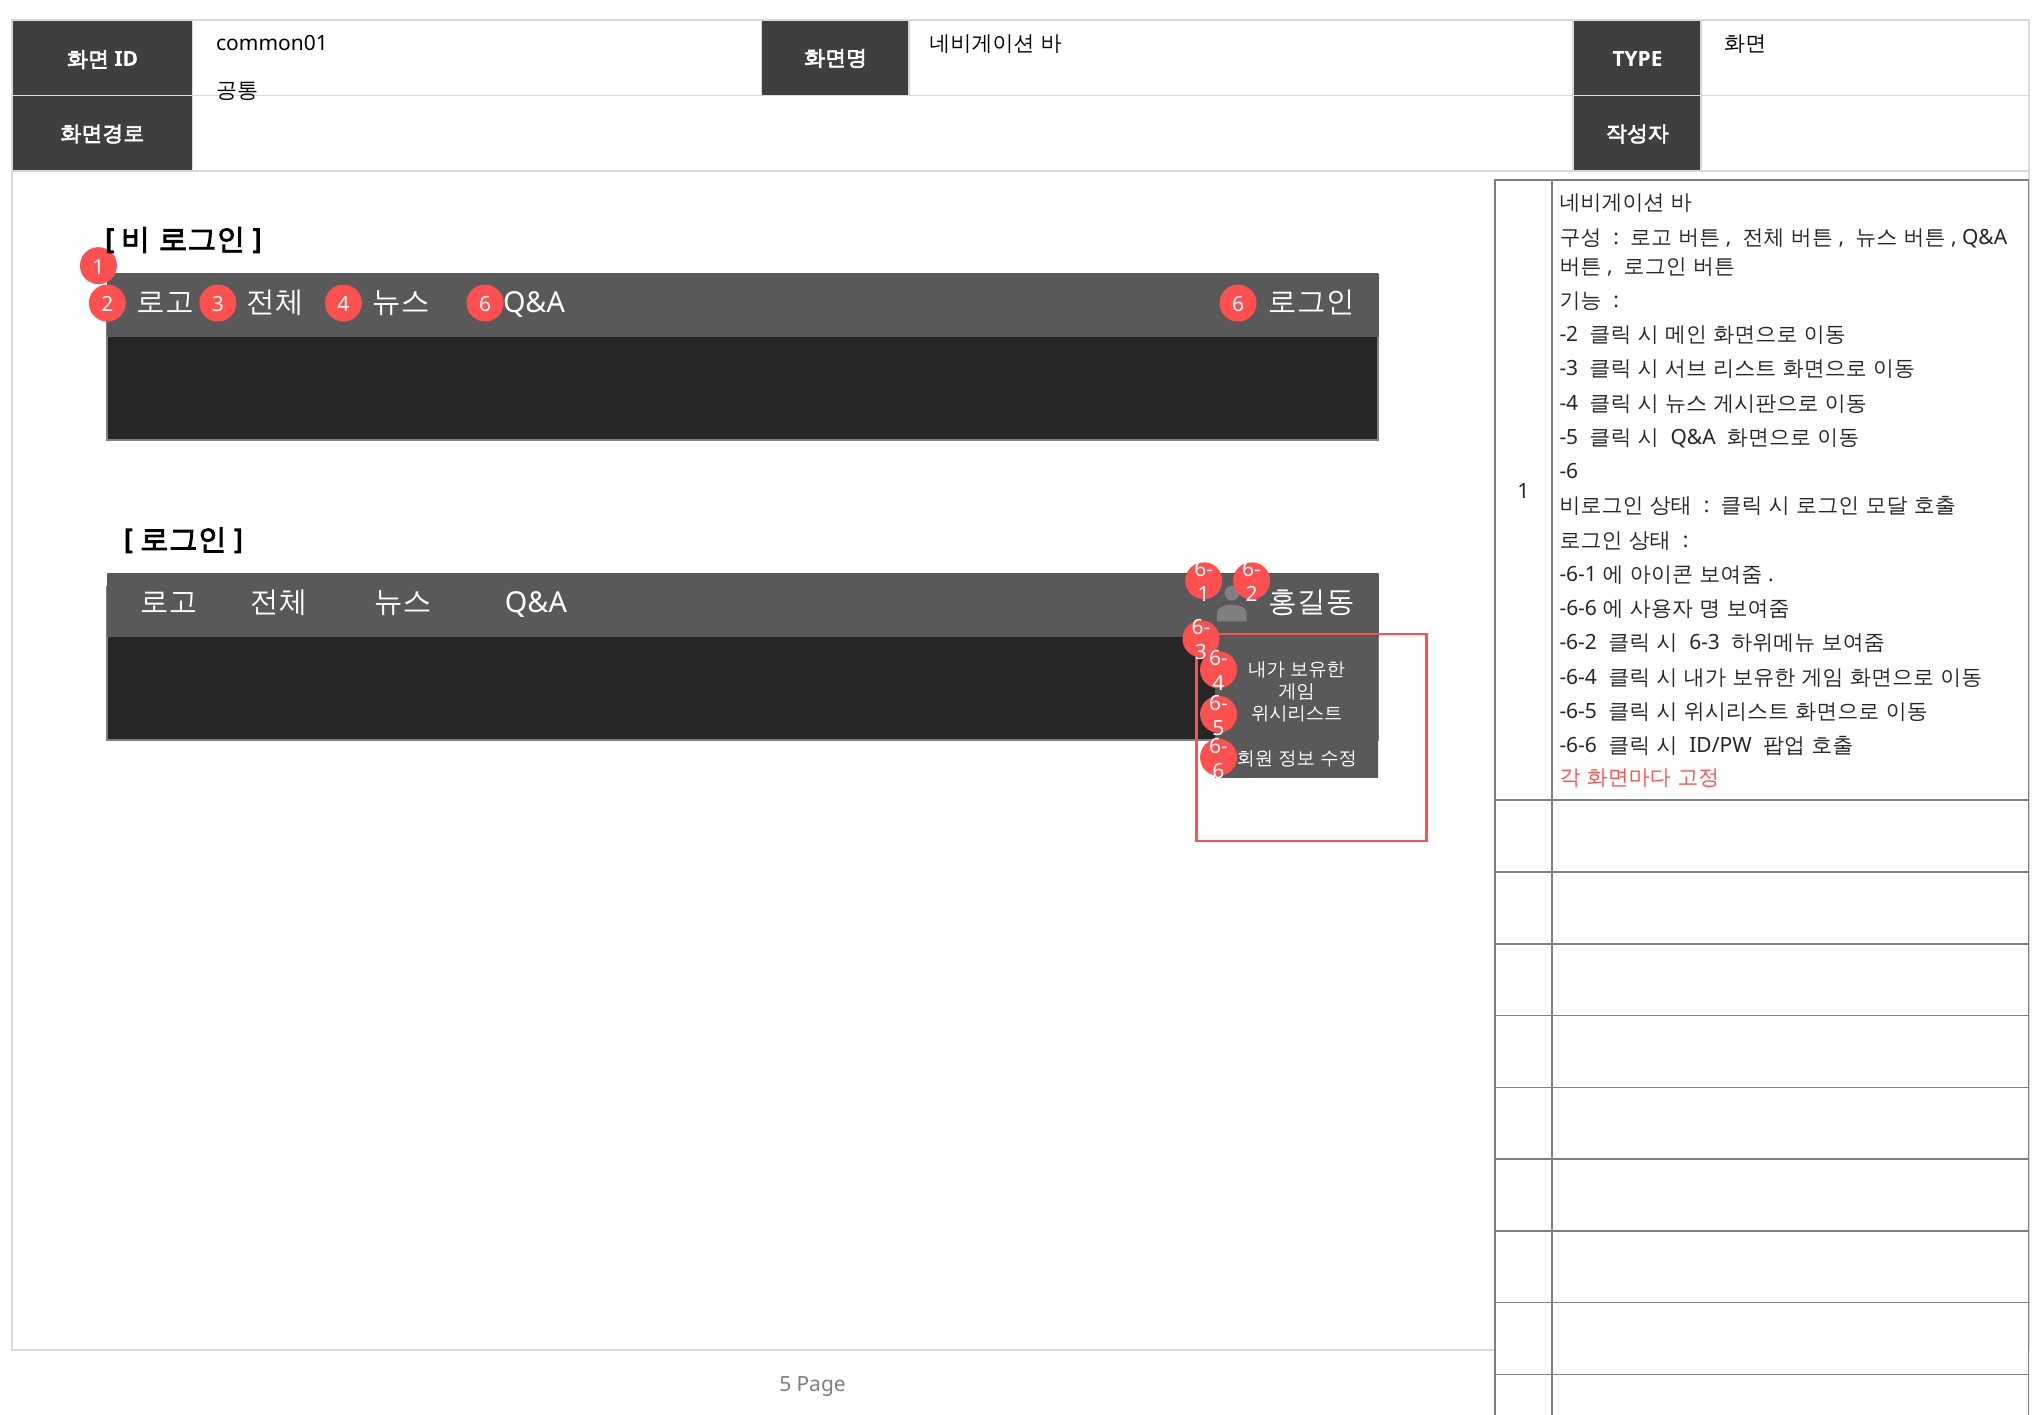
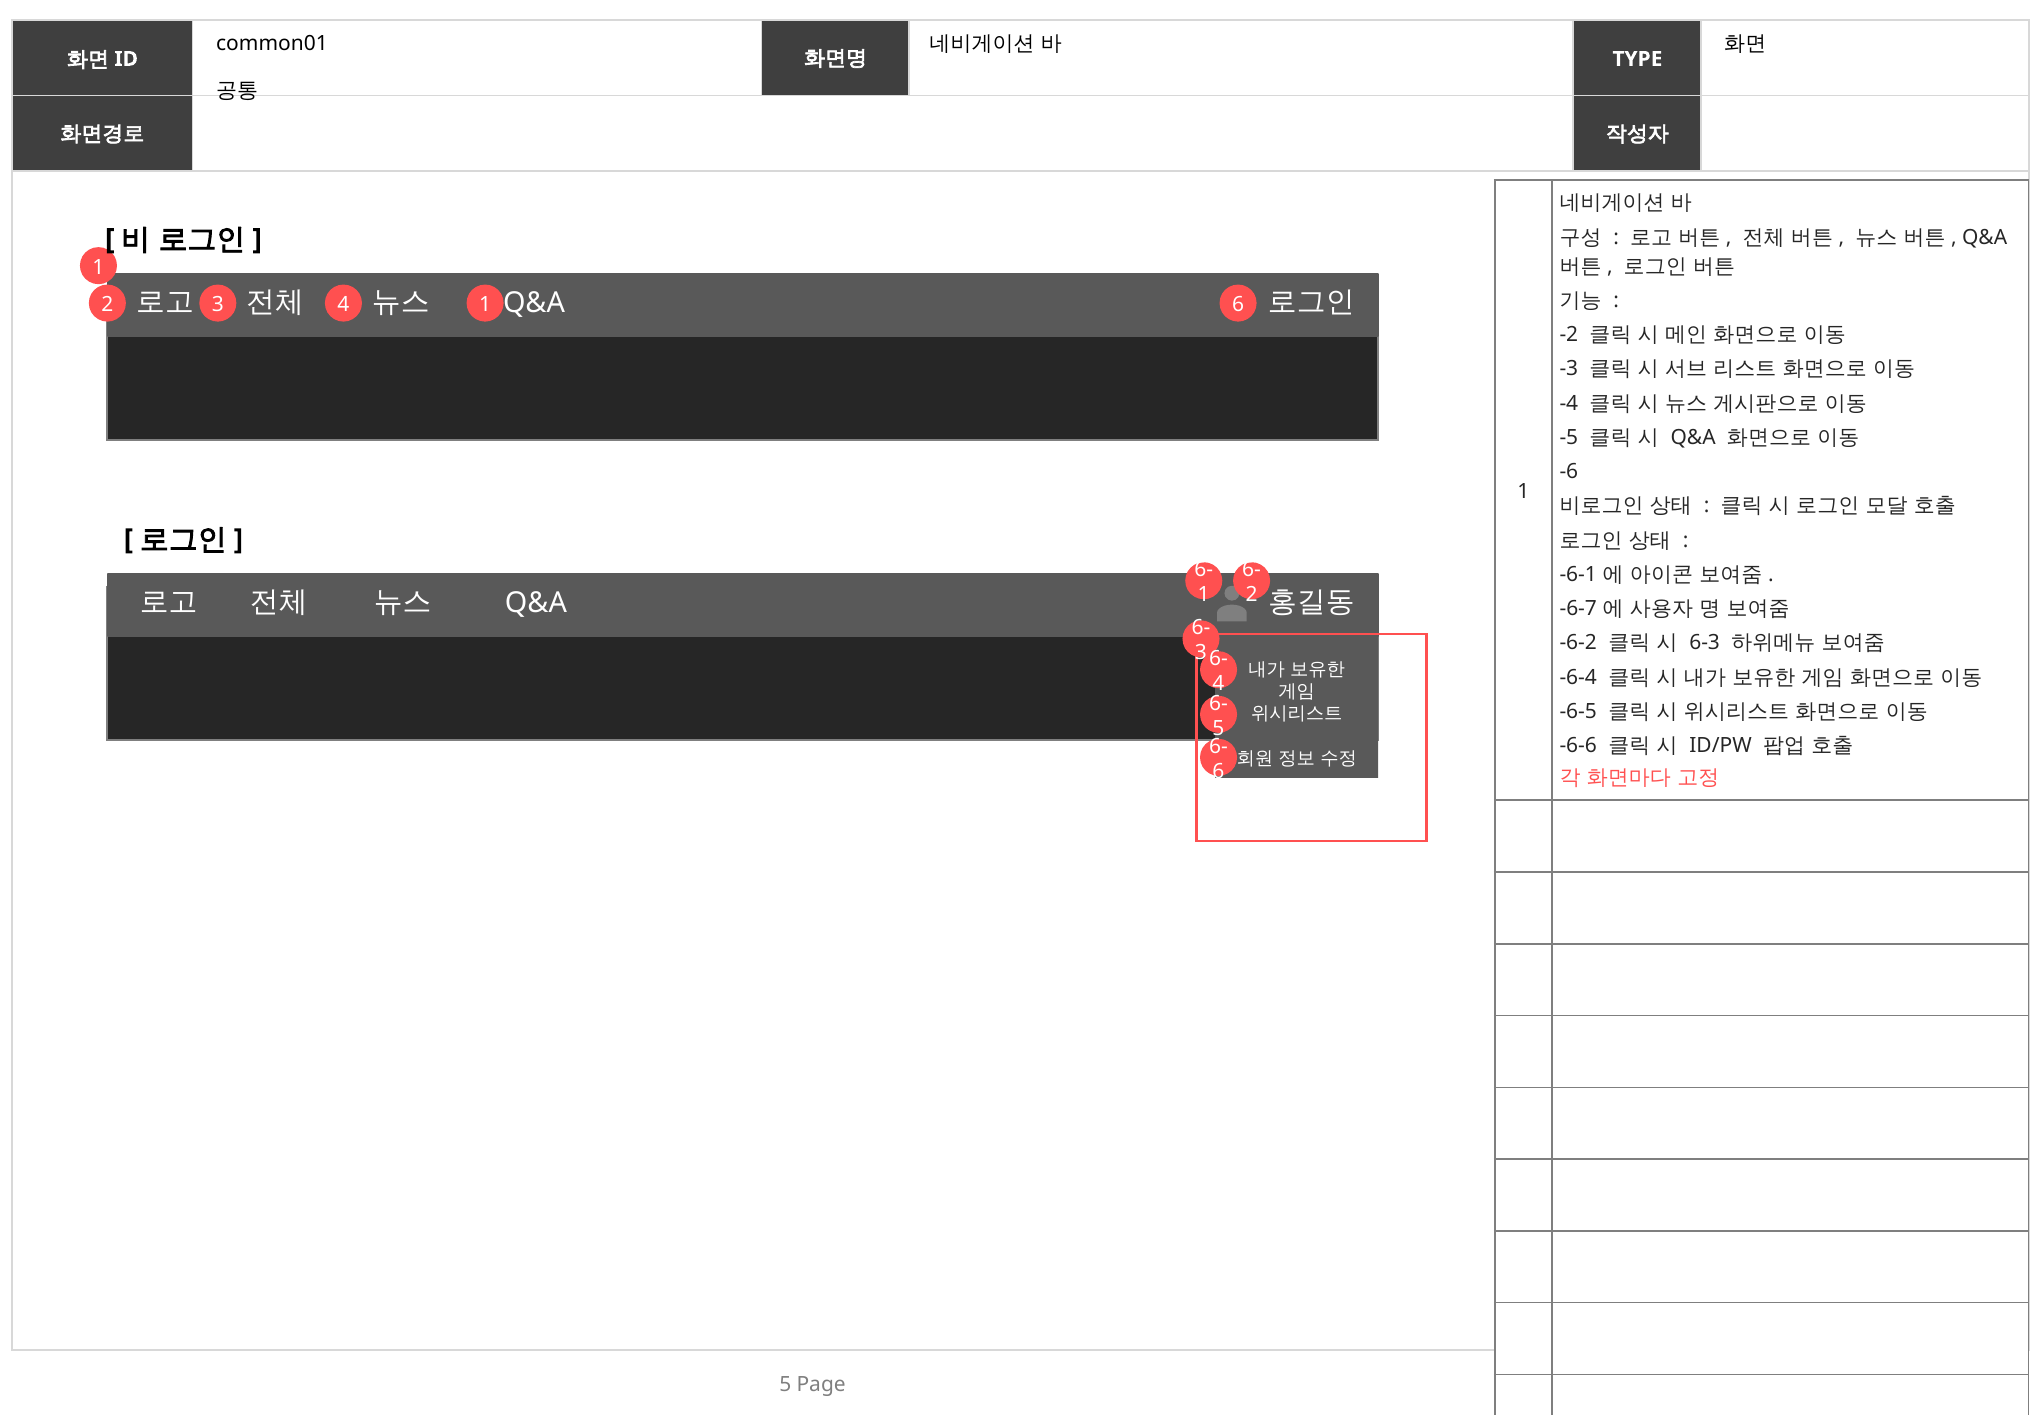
4 6: 6 -> 1
-6-6 at (1578, 609): -6-6 -> -6-7
